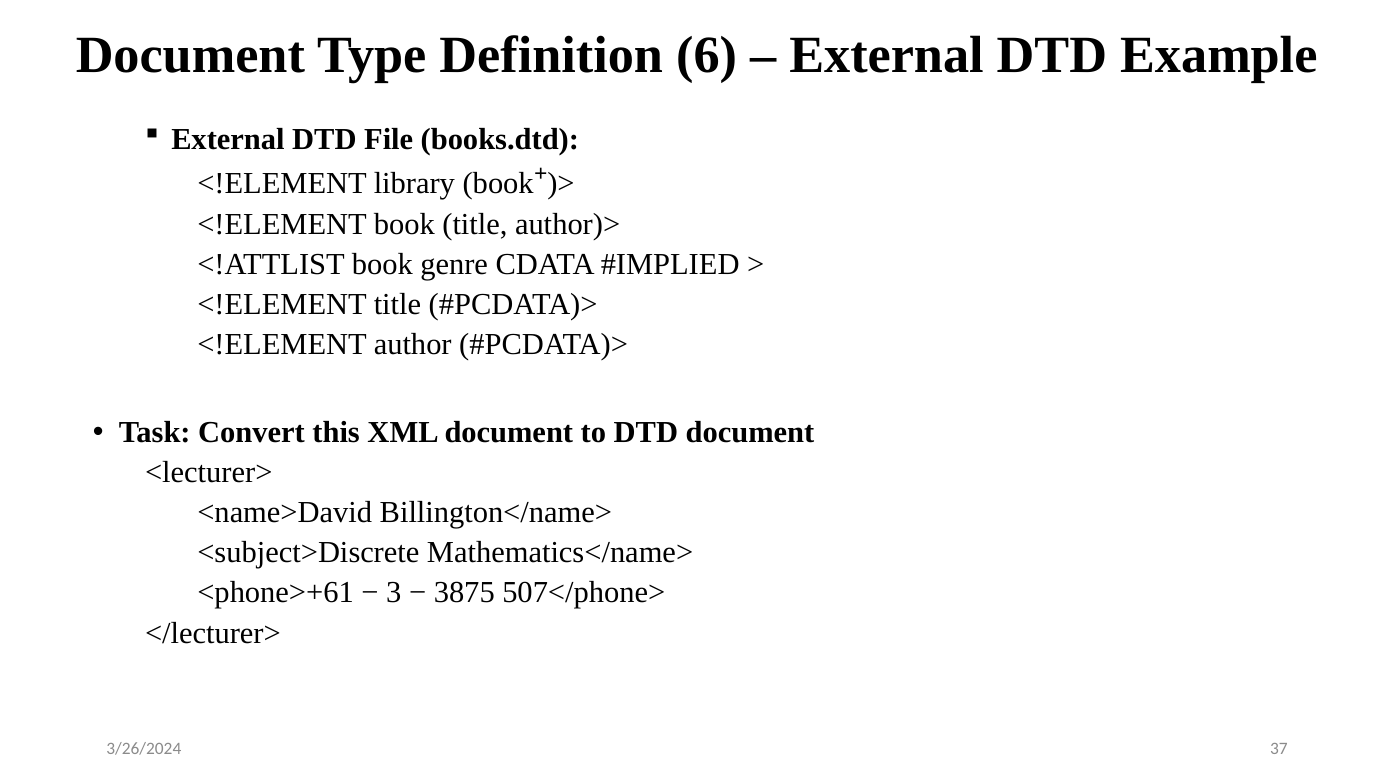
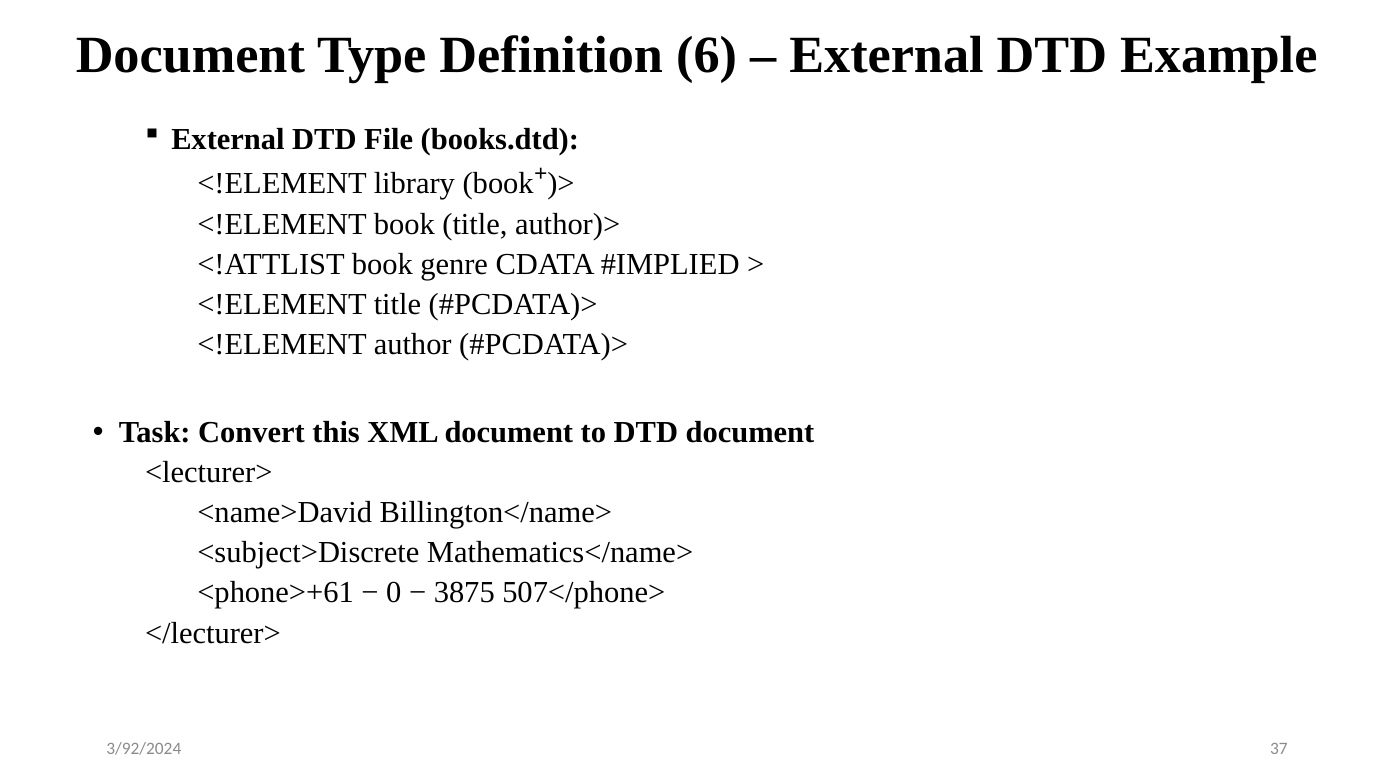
3: 3 -> 0
3/26/2024: 3/26/2024 -> 3/92/2024
